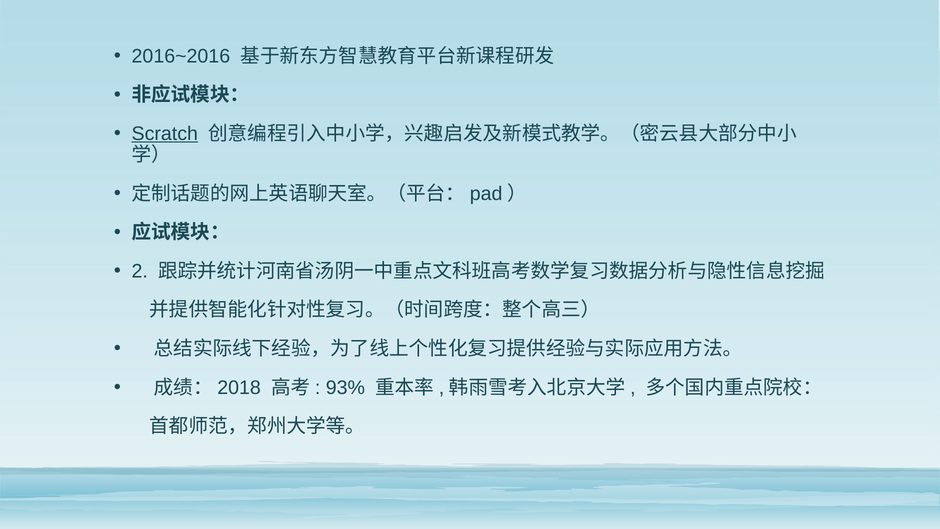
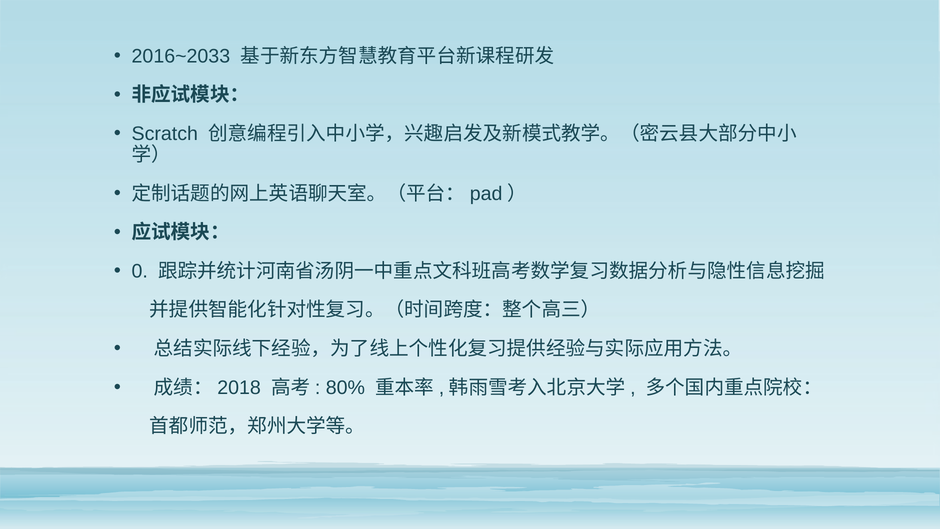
2016~2016: 2016~2016 -> 2016~2033
Scratch underline: present -> none
2: 2 -> 0
93%: 93% -> 80%
